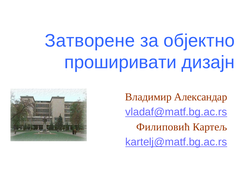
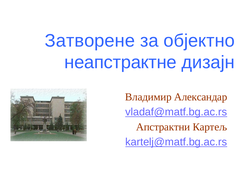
проширивати: проширивати -> неапстрактне
Филиповић: Филиповић -> Апстрактни
